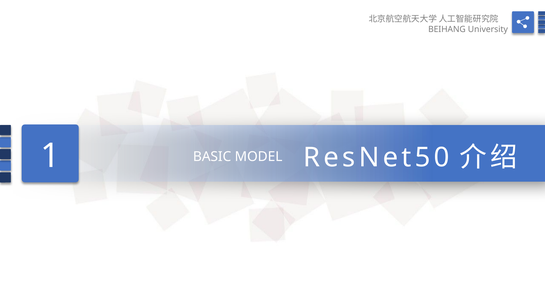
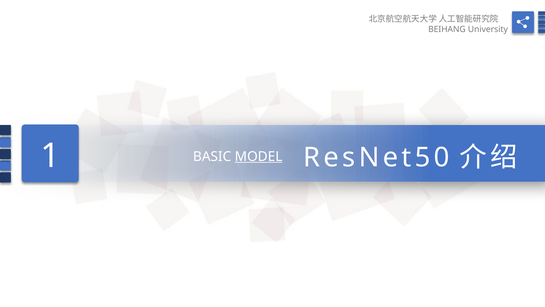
MODEL underline: none -> present
